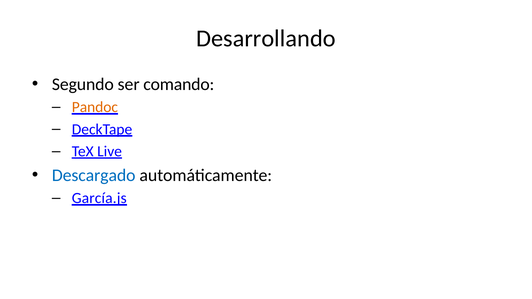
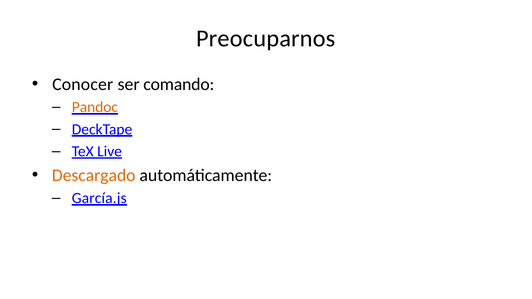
Desarrollando: Desarrollando -> Preocuparnos
Segundo: Segundo -> Conocer
Descargado colour: blue -> orange
